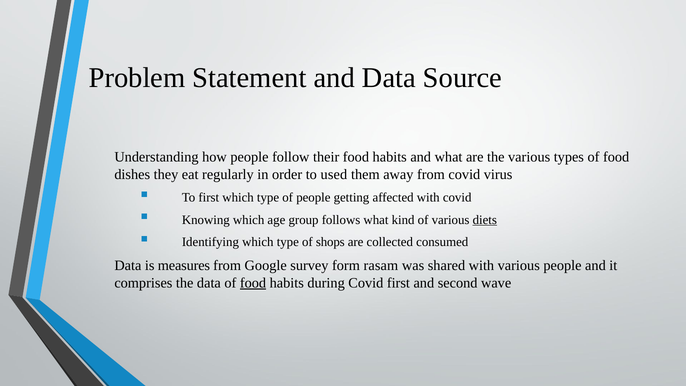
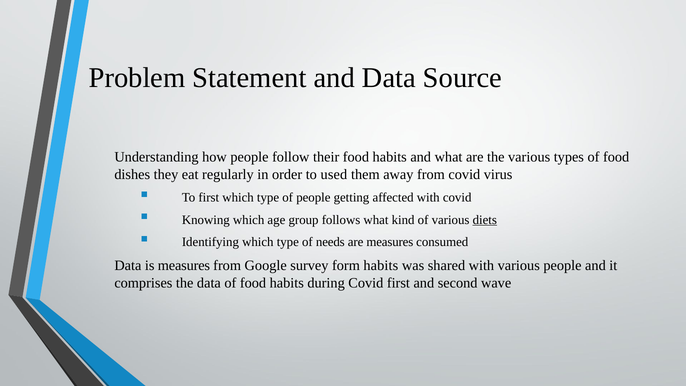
shops: shops -> needs
are collected: collected -> measures
form rasam: rasam -> habits
food at (253, 283) underline: present -> none
